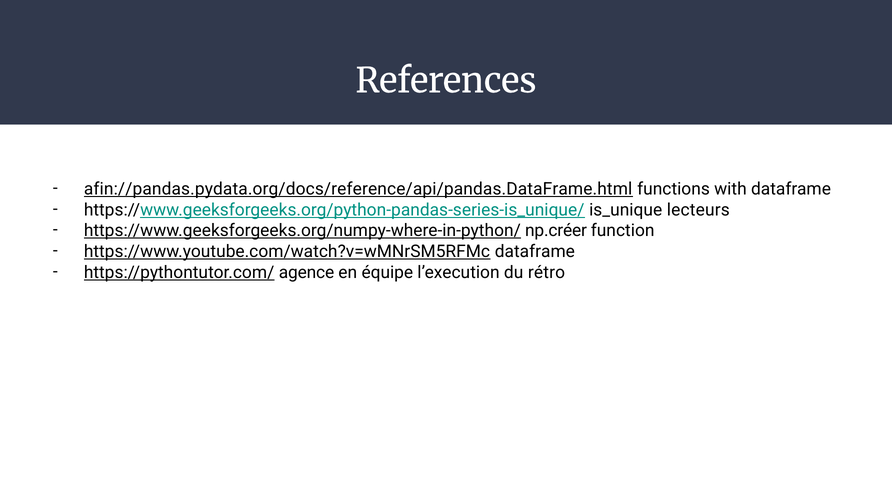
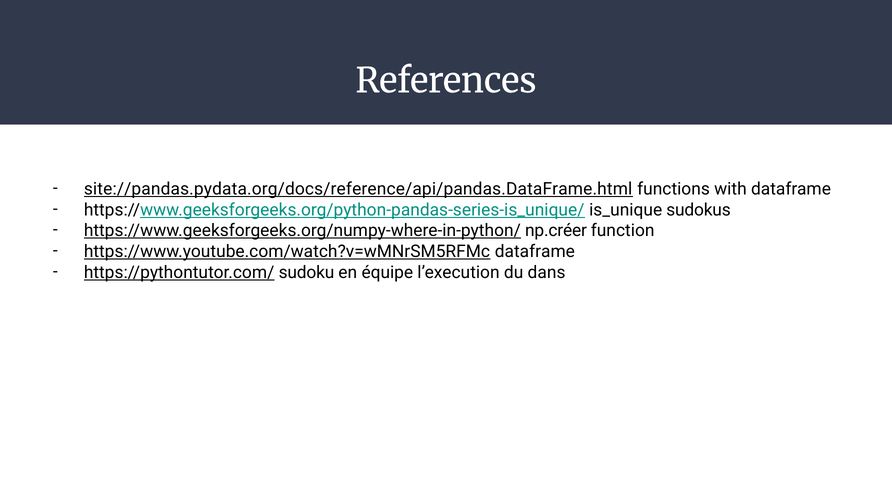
afin://pandas.pydata.org/docs/reference/api/pandas.DataFrame.html: afin://pandas.pydata.org/docs/reference/api/pandas.DataFrame.html -> site://pandas.pydata.org/docs/reference/api/pandas.DataFrame.html
lecteurs: lecteurs -> sudokus
agence: agence -> sudoku
rétro: rétro -> dans
